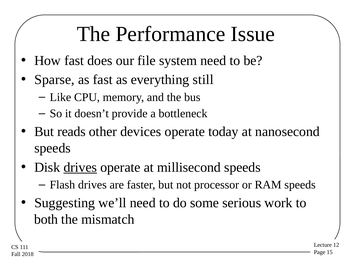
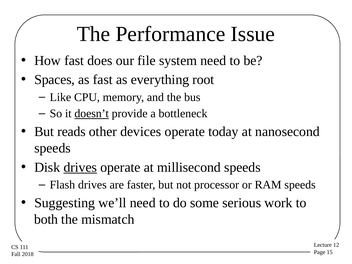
Sparse: Sparse -> Spaces
still: still -> root
doesn’t underline: none -> present
